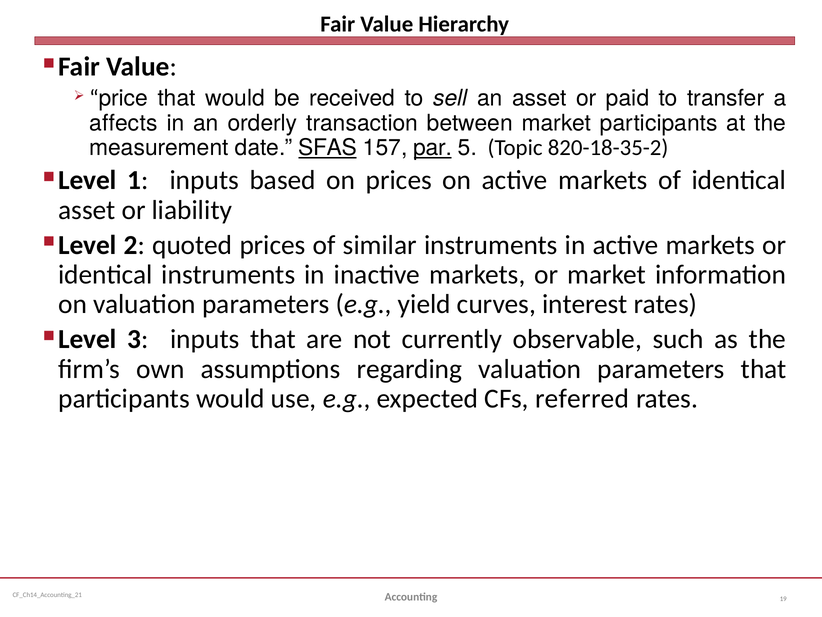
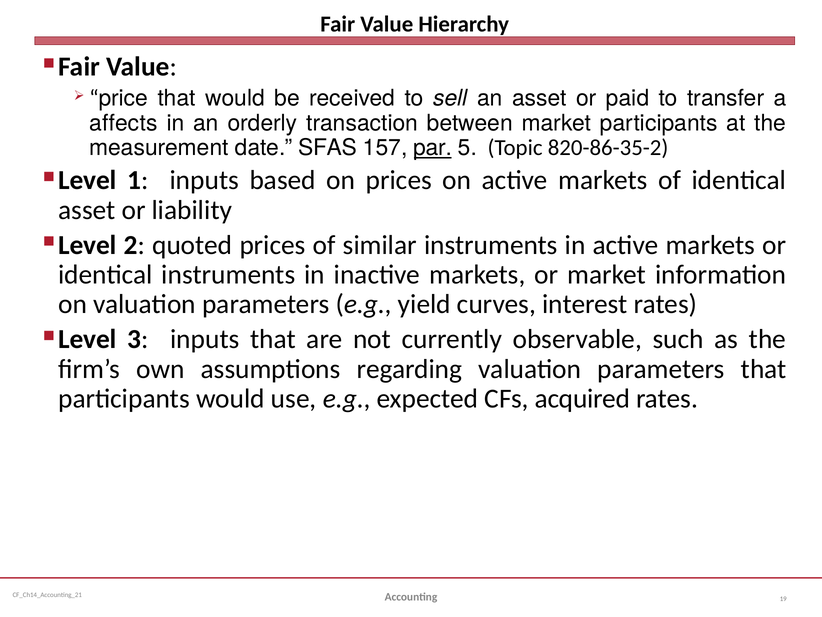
SFAS underline: present -> none
820-18-35-2: 820-18-35-2 -> 820-86-35-2
referred: referred -> acquired
